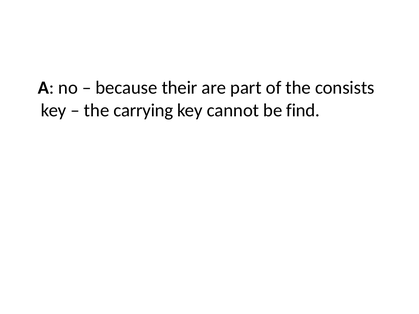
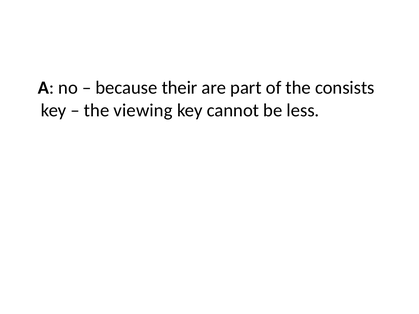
carrying: carrying -> viewing
find: find -> less
